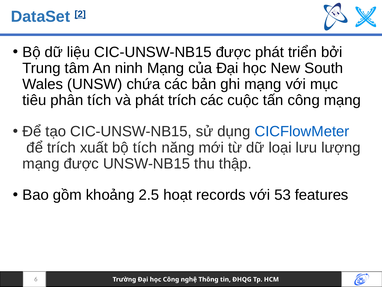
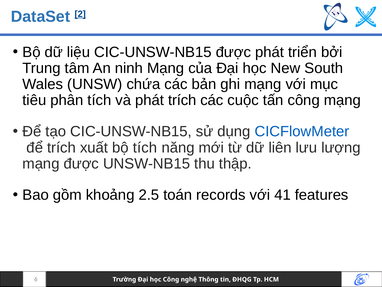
loại: loại -> liên
hoạt: hoạt -> toán
53: 53 -> 41
